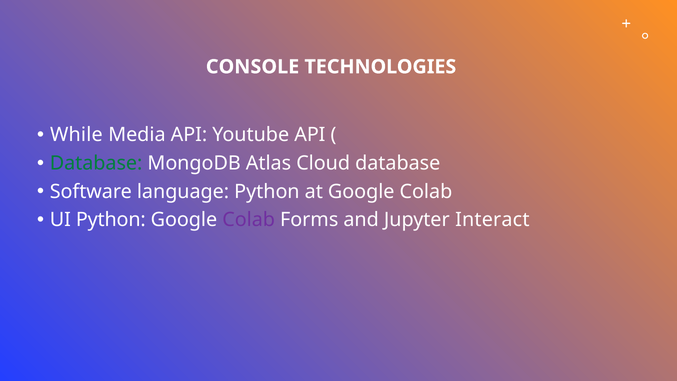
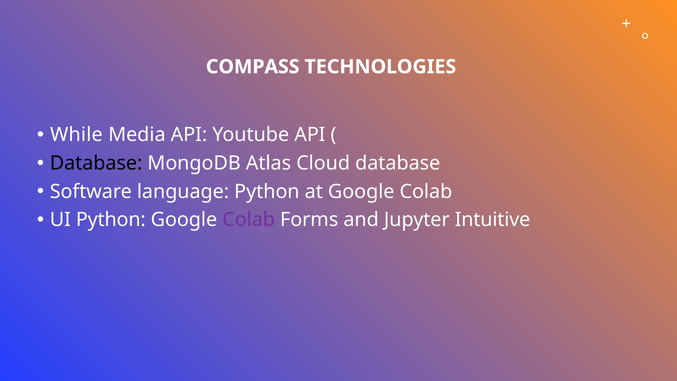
CONSOLE: CONSOLE -> COMPASS
Database at (96, 163) colour: green -> black
Interact: Interact -> Intuitive
